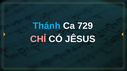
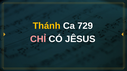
Thánh colour: light blue -> yellow
